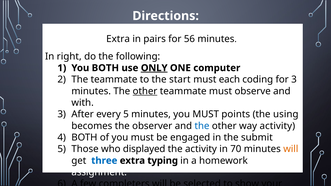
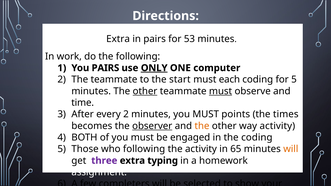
56: 56 -> 53
In right: right -> work
You BOTH: BOTH -> PAIRS
for 3: 3 -> 5
must at (221, 91) underline: none -> present
with: with -> time
every 5: 5 -> 2
using: using -> times
observer underline: none -> present
the at (202, 126) colour: blue -> orange
the submit: submit -> coding
who displayed: displayed -> following
70: 70 -> 65
three colour: blue -> purple
